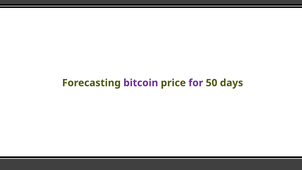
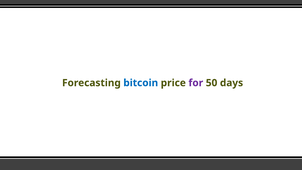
bitcoin colour: purple -> blue
